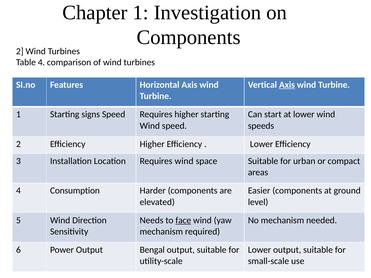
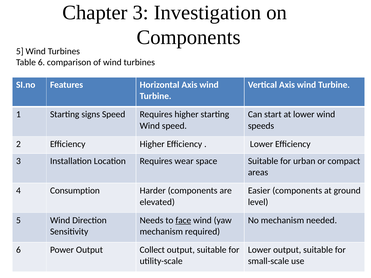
Chapter 1: 1 -> 3
2 at (20, 51): 2 -> 5
Table 4: 4 -> 6
Axis at (287, 85) underline: present -> none
Requires wind: wind -> wear
Bengal: Bengal -> Collect
